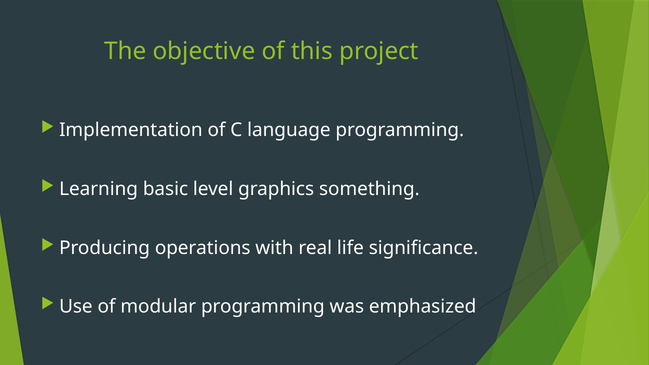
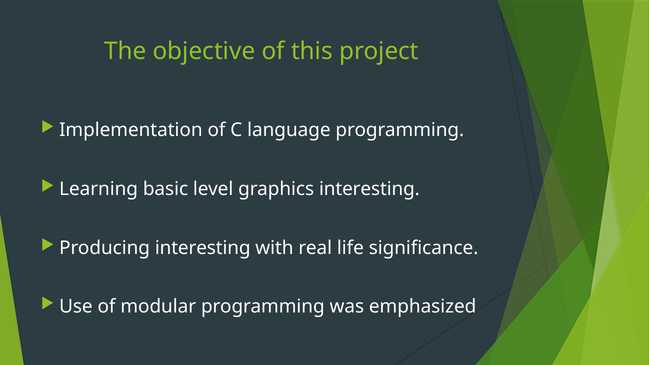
graphics something: something -> interesting
Producing operations: operations -> interesting
